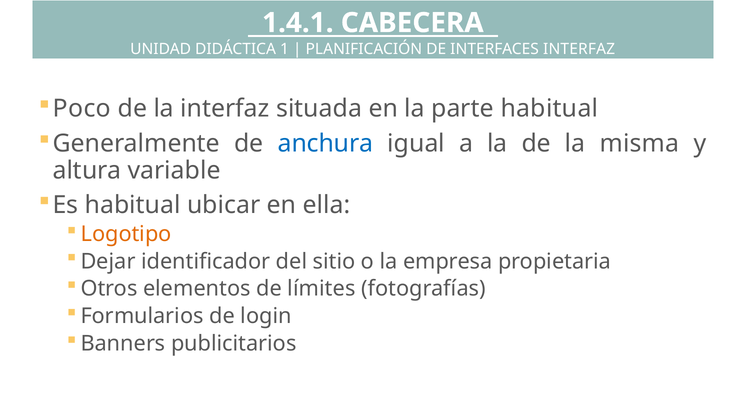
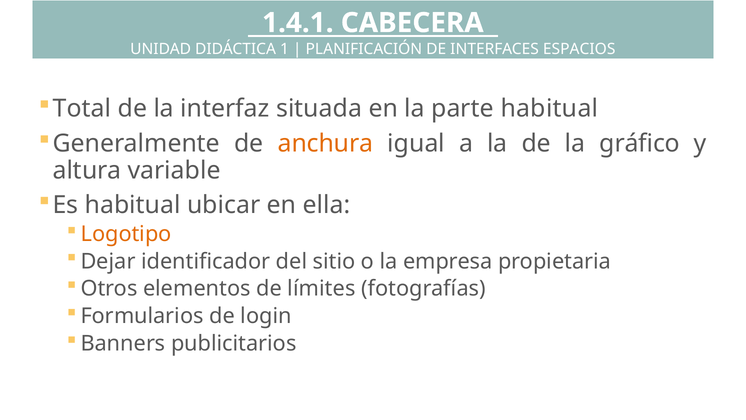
INTERFACES INTERFAZ: INTERFAZ -> ESPACIOS
Poco: Poco -> Total
anchura colour: blue -> orange
misma: misma -> gráfico
